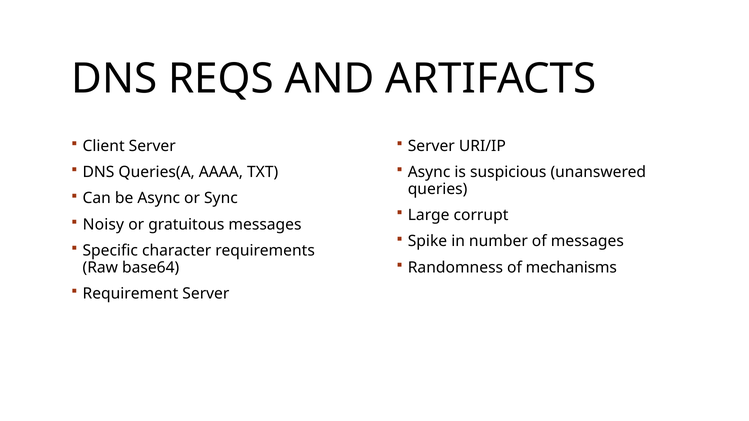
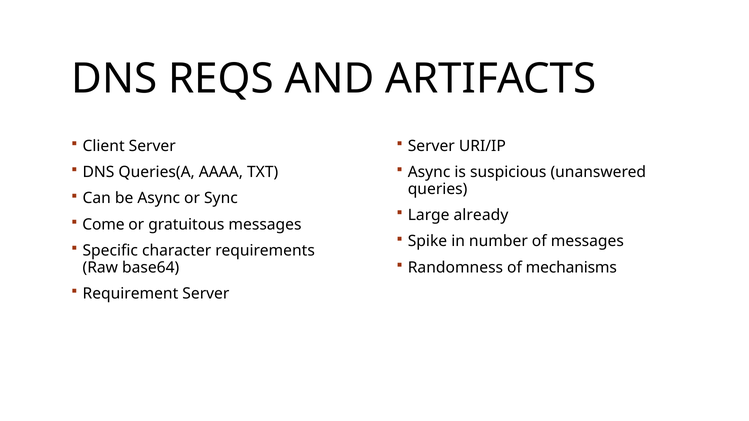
corrupt: corrupt -> already
Noisy: Noisy -> Come
